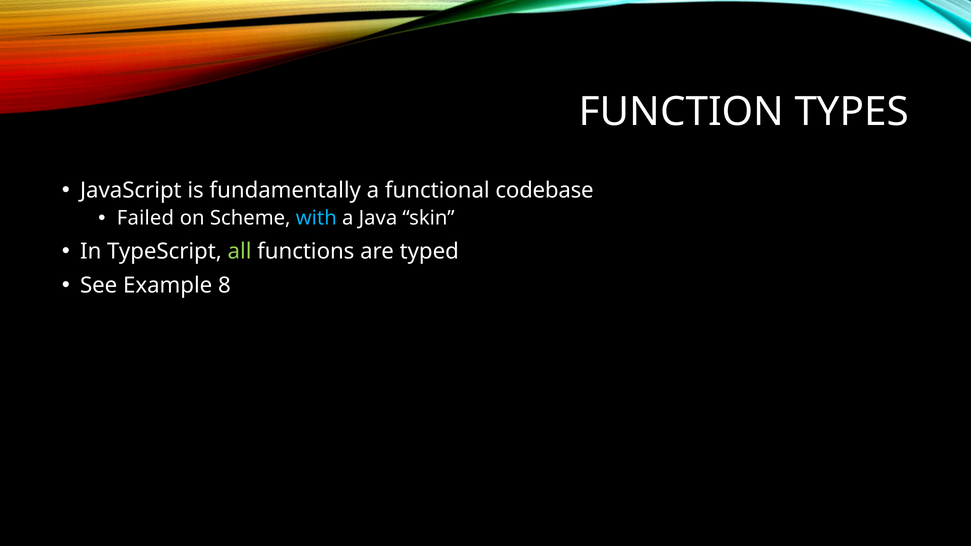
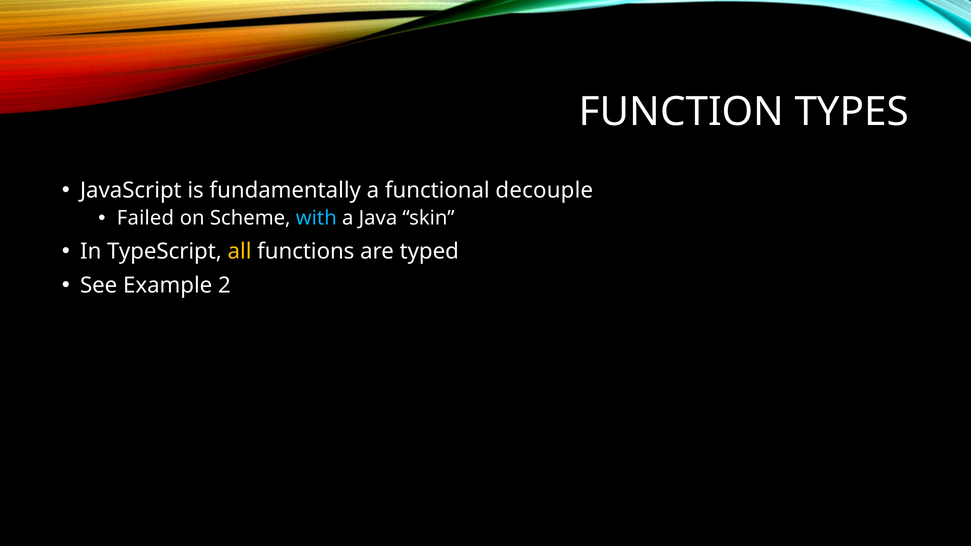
codebase: codebase -> decouple
all colour: light green -> yellow
8: 8 -> 2
